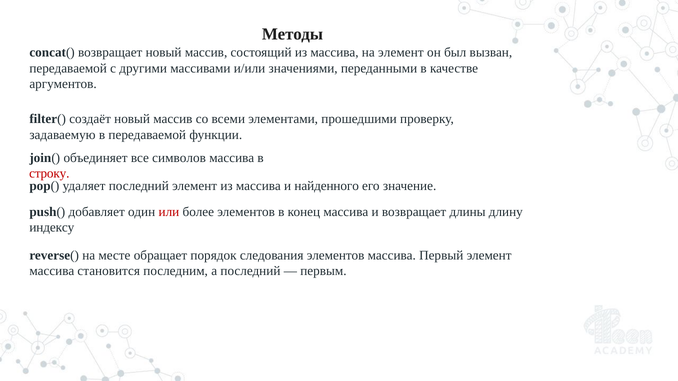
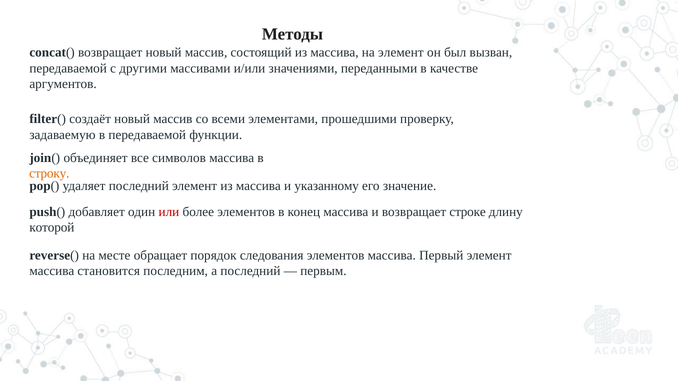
строку colour: red -> orange
найденного: найденного -> указанному
длины: длины -> строке
индексу: индексу -> которой
